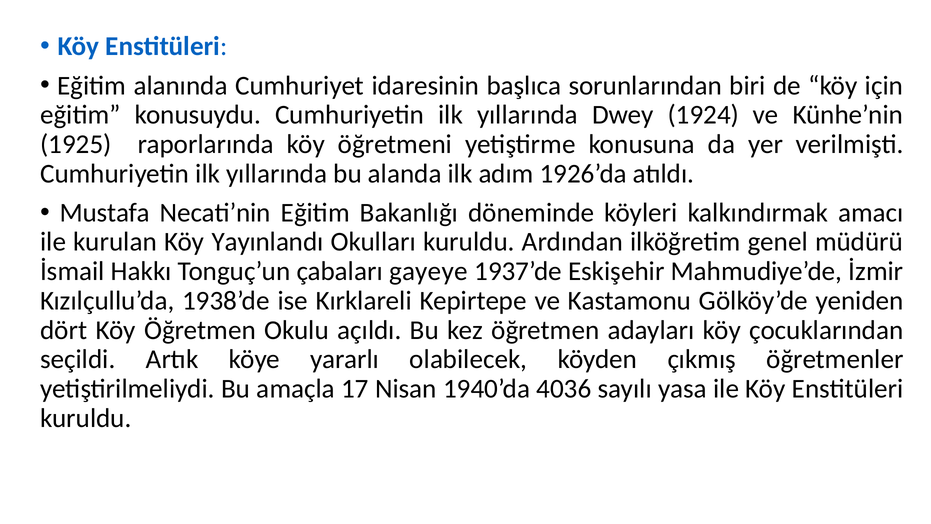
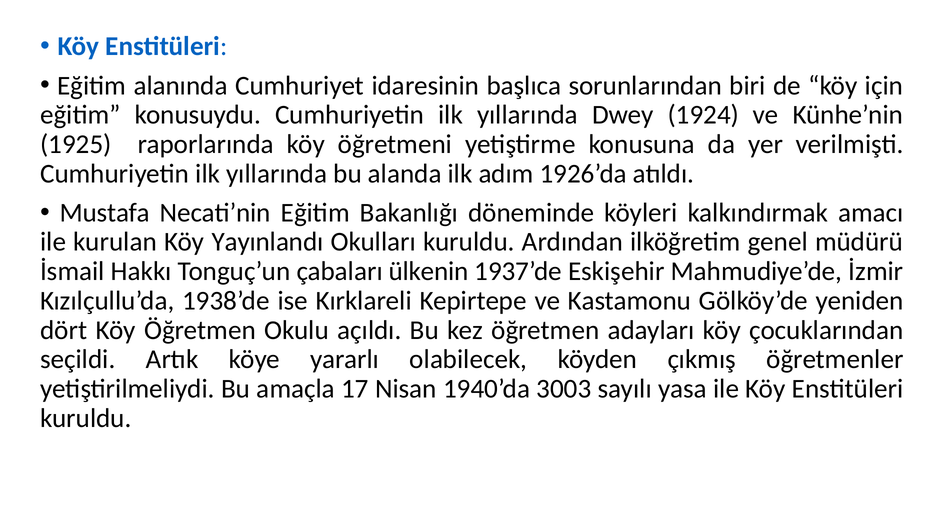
gayeye: gayeye -> ülkenin
4036: 4036 -> 3003
